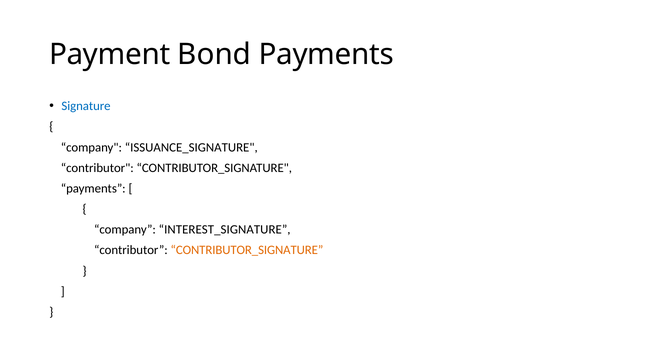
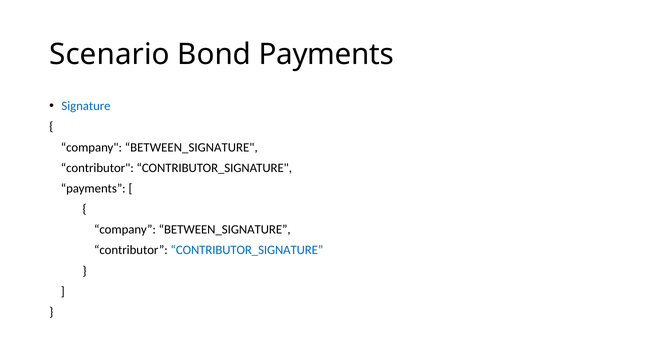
Payment: Payment -> Scenario
ISSUANCE_SIGNATURE at (191, 147): ISSUANCE_SIGNATURE -> BETWEEN_SIGNATURE
INTEREST_SIGNATURE at (225, 230): INTEREST_SIGNATURE -> BETWEEN_SIGNATURE
CONTRIBUTOR_SIGNATURE at (247, 250) colour: orange -> blue
